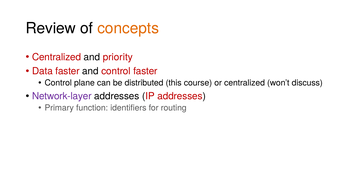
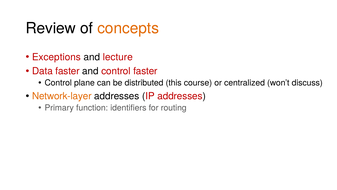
Centralized at (57, 57): Centralized -> Exceptions
priority: priority -> lecture
Network-layer colour: purple -> orange
